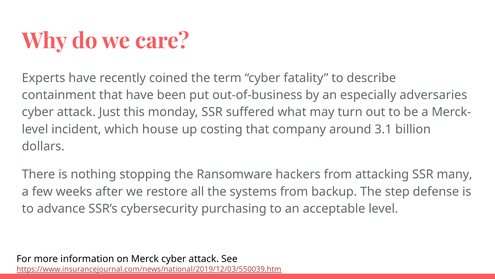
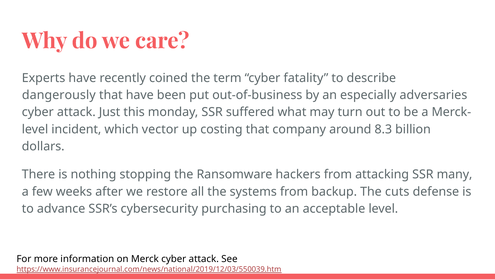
containment: containment -> dangerously
house: house -> vector
3.1: 3.1 -> 8.3
step: step -> cuts
